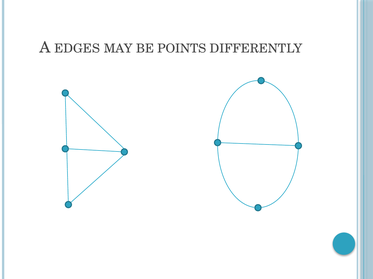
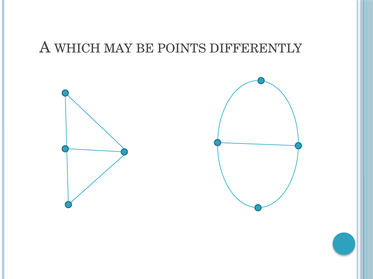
EDGES: EDGES -> WHICH
